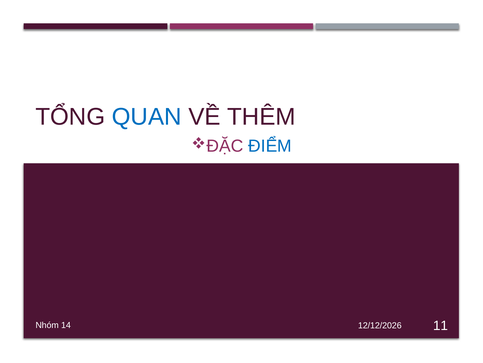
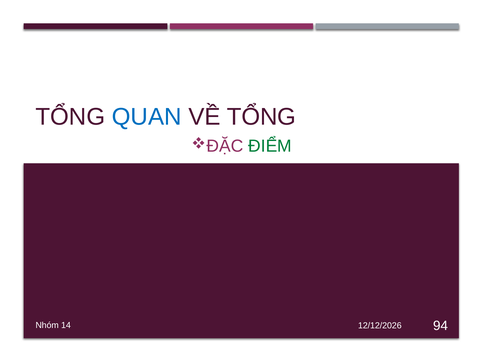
VỀ THÊM: THÊM -> TỔNG
ĐIỂM colour: blue -> green
11: 11 -> 94
